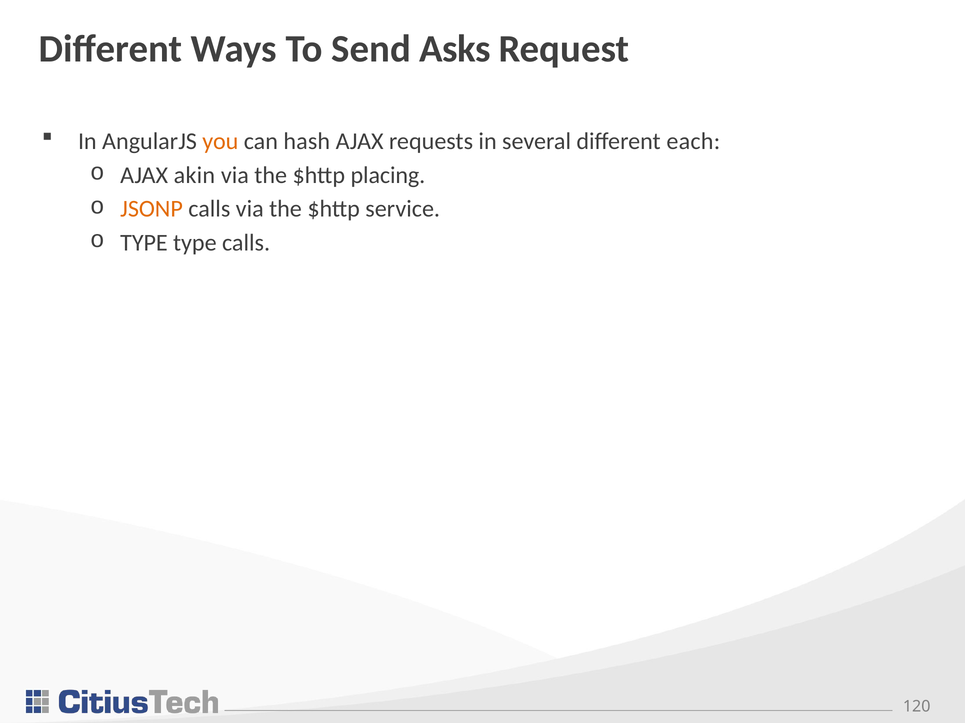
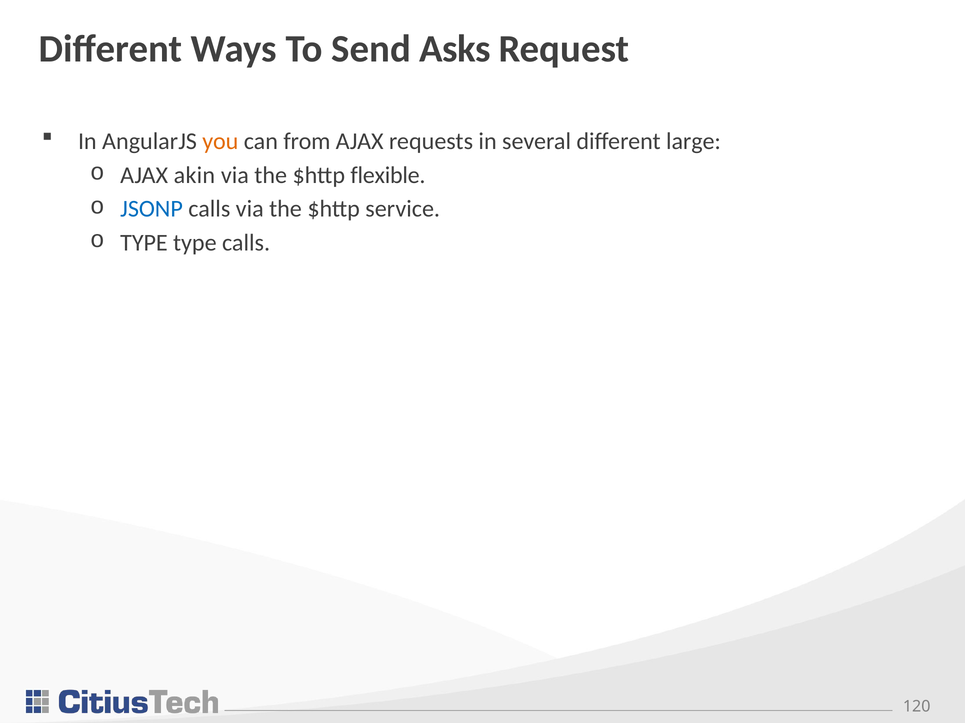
hash: hash -> from
each: each -> large
placing: placing -> flexible
JSONP colour: orange -> blue
